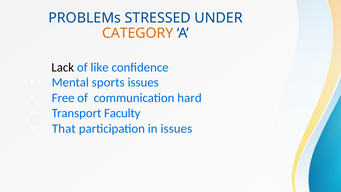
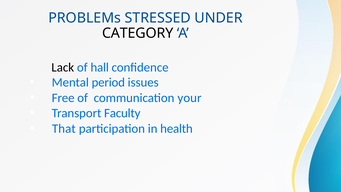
CATEGORY colour: orange -> black
like: like -> hall
sports: sports -> period
hard: hard -> your
in issues: issues -> health
